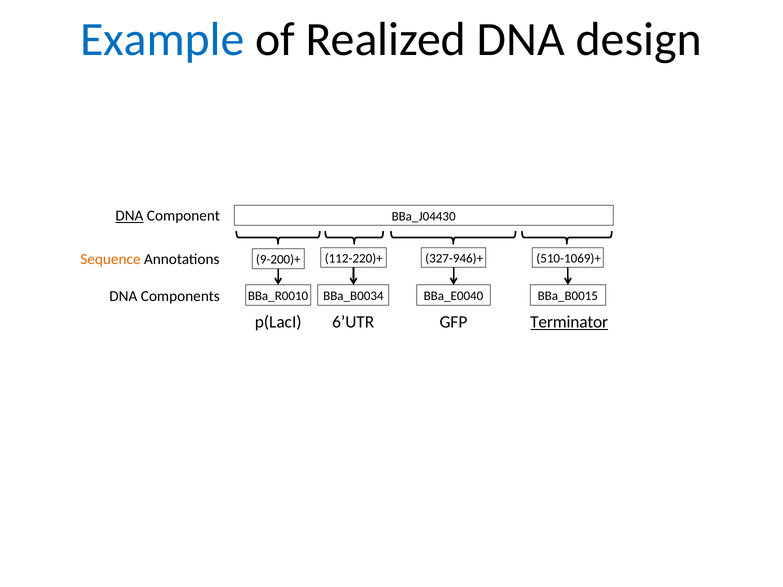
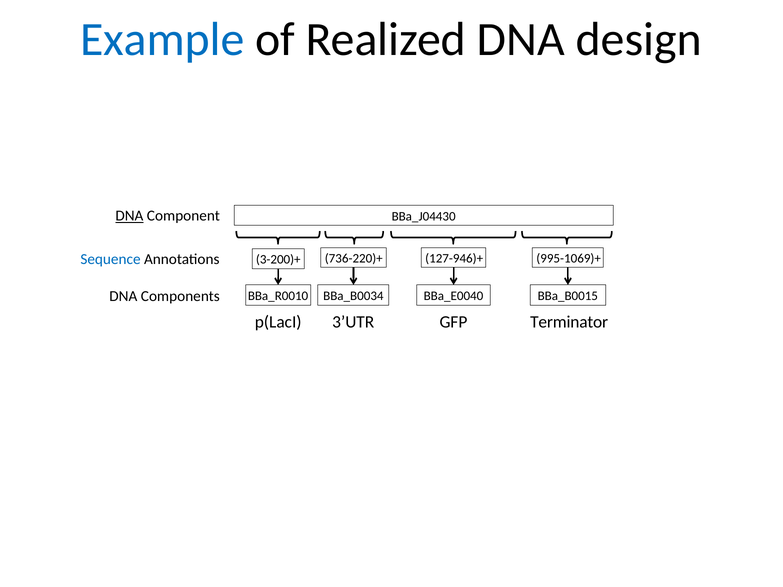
Sequence colour: orange -> blue
112-220)+: 112-220)+ -> 736-220)+
327-946)+: 327-946)+ -> 127-946)+
510-1069)+: 510-1069)+ -> 995-1069)+
9-200)+: 9-200)+ -> 3-200)+
6’UTR: 6’UTR -> 3’UTR
Terminator underline: present -> none
